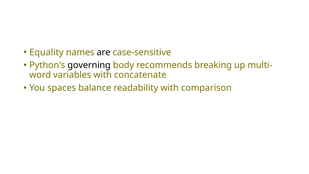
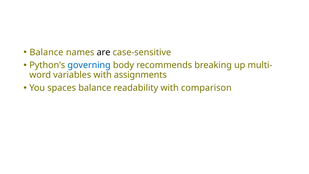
Equality at (46, 52): Equality -> Balance
governing colour: black -> blue
concatenate: concatenate -> assignments
